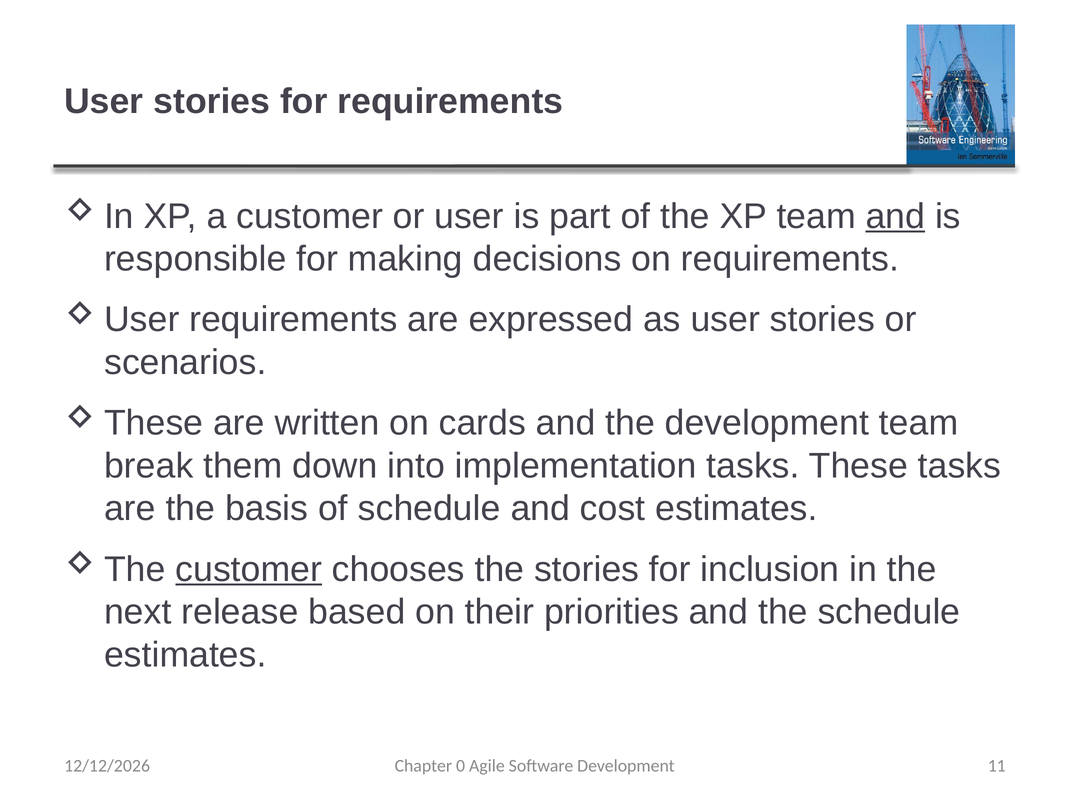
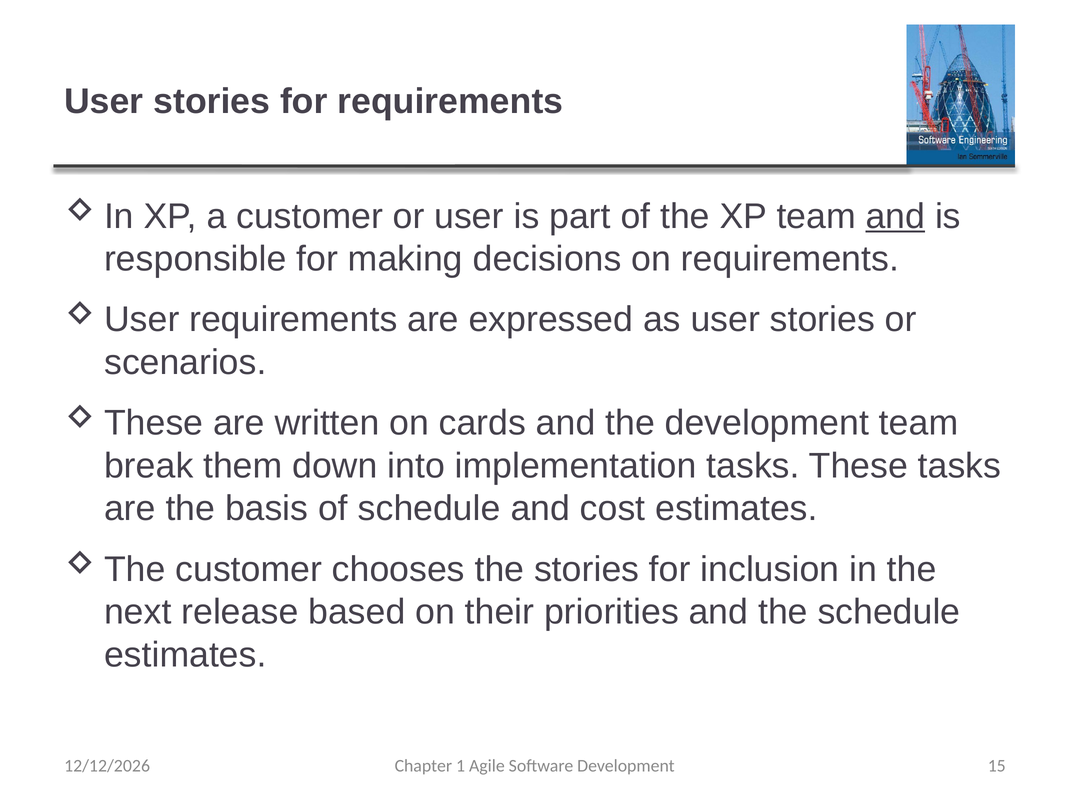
customer at (249, 570) underline: present -> none
0: 0 -> 1
11: 11 -> 15
